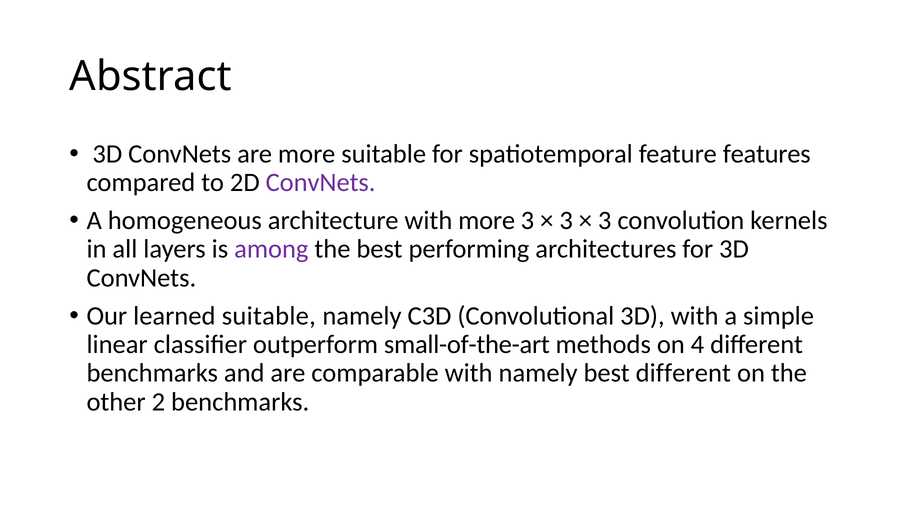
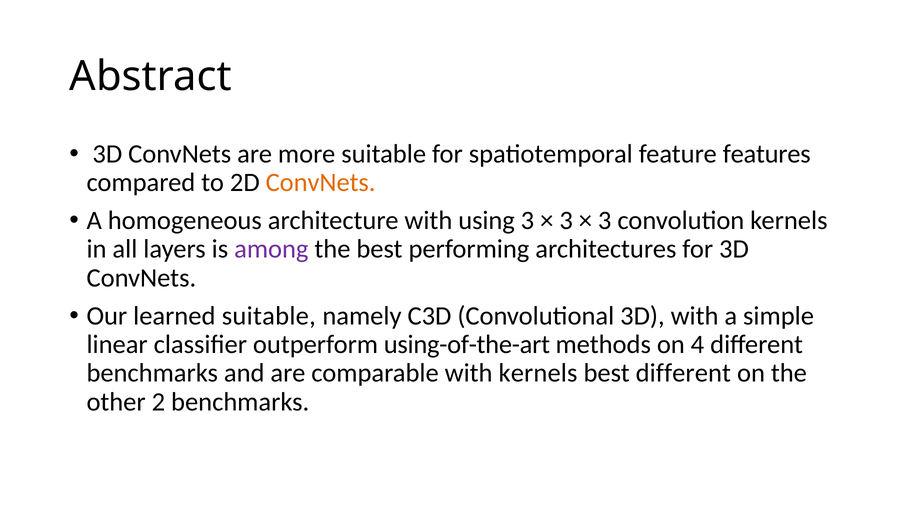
ConvNets at (321, 183) colour: purple -> orange
with more: more -> using
small-of-the-art: small-of-the-art -> using-of-the-art
with namely: namely -> kernels
